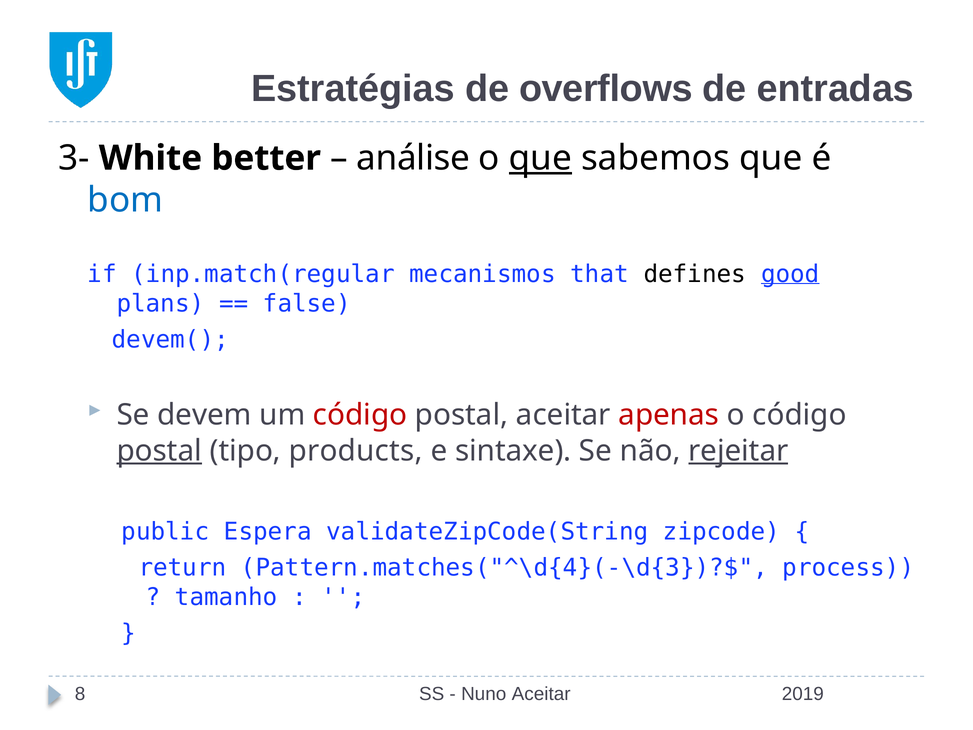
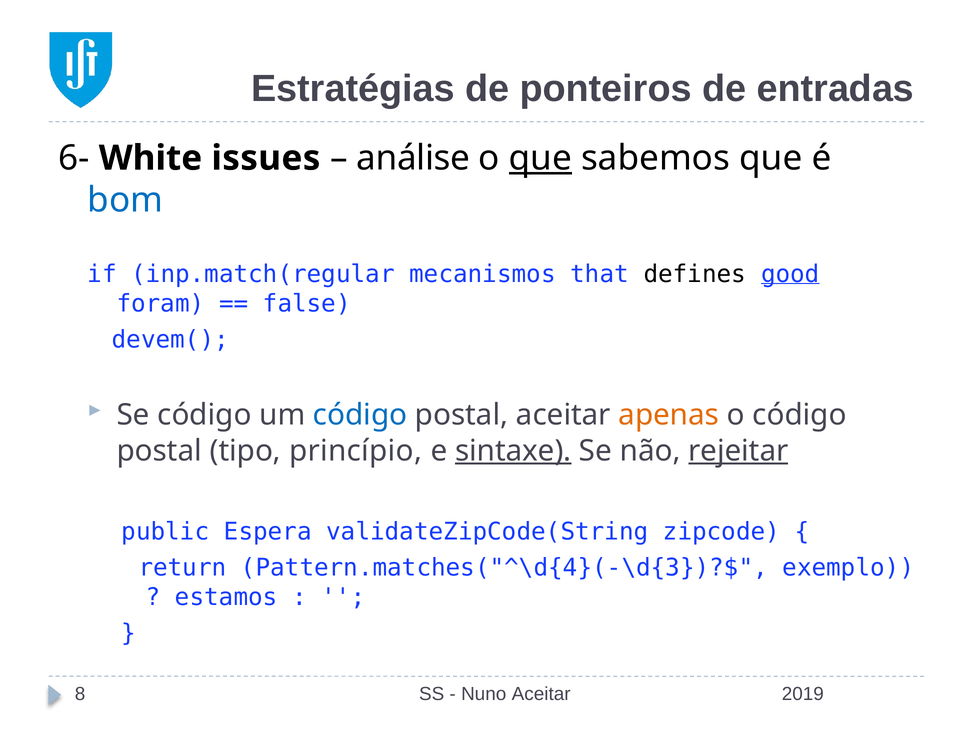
overflows: overflows -> ponteiros
3-: 3- -> 6-
better: better -> issues
plans: plans -> foram
Se devem: devem -> código
código at (360, 415) colour: red -> blue
apenas colour: red -> orange
postal at (159, 451) underline: present -> none
products: products -> princípio
sintaxe underline: none -> present
process: process -> exemplo
tamanho: tamanho -> estamos
